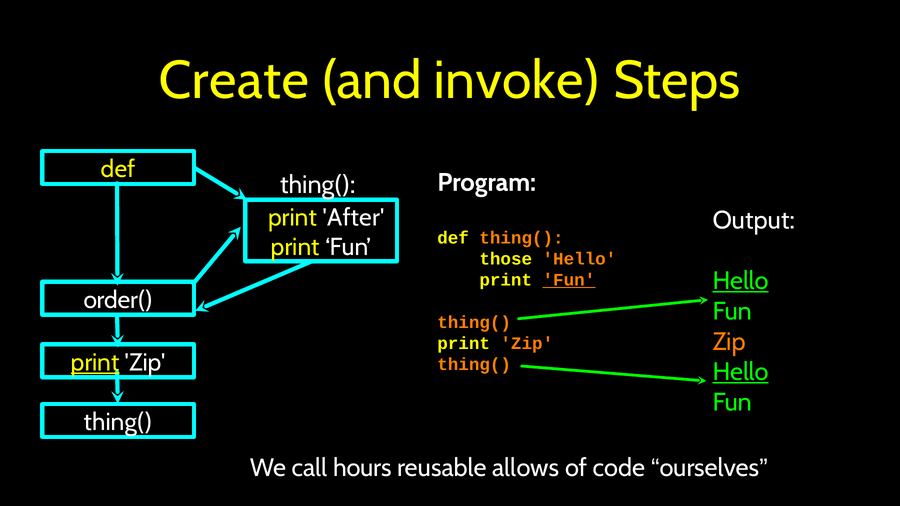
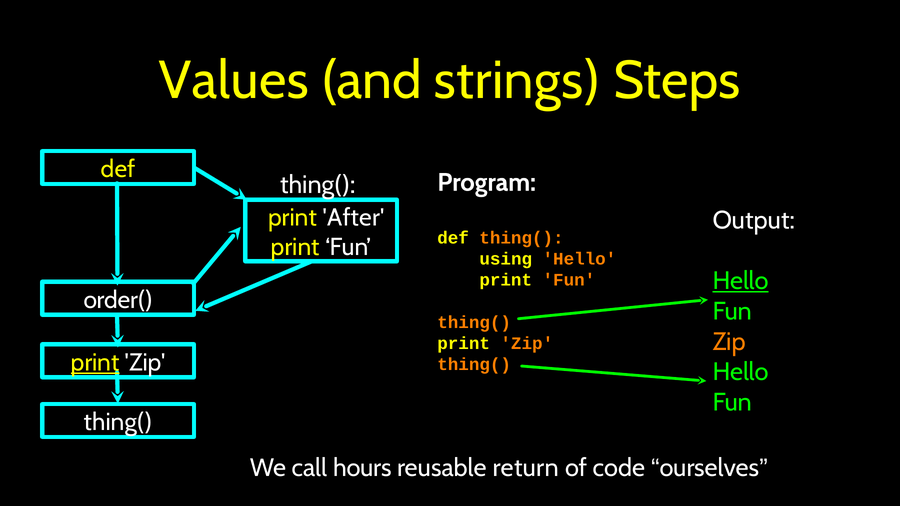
Create: Create -> Values
invoke: invoke -> strings
those: those -> using
Fun at (569, 280) underline: present -> none
Hello at (741, 372) underline: present -> none
allows: allows -> return
